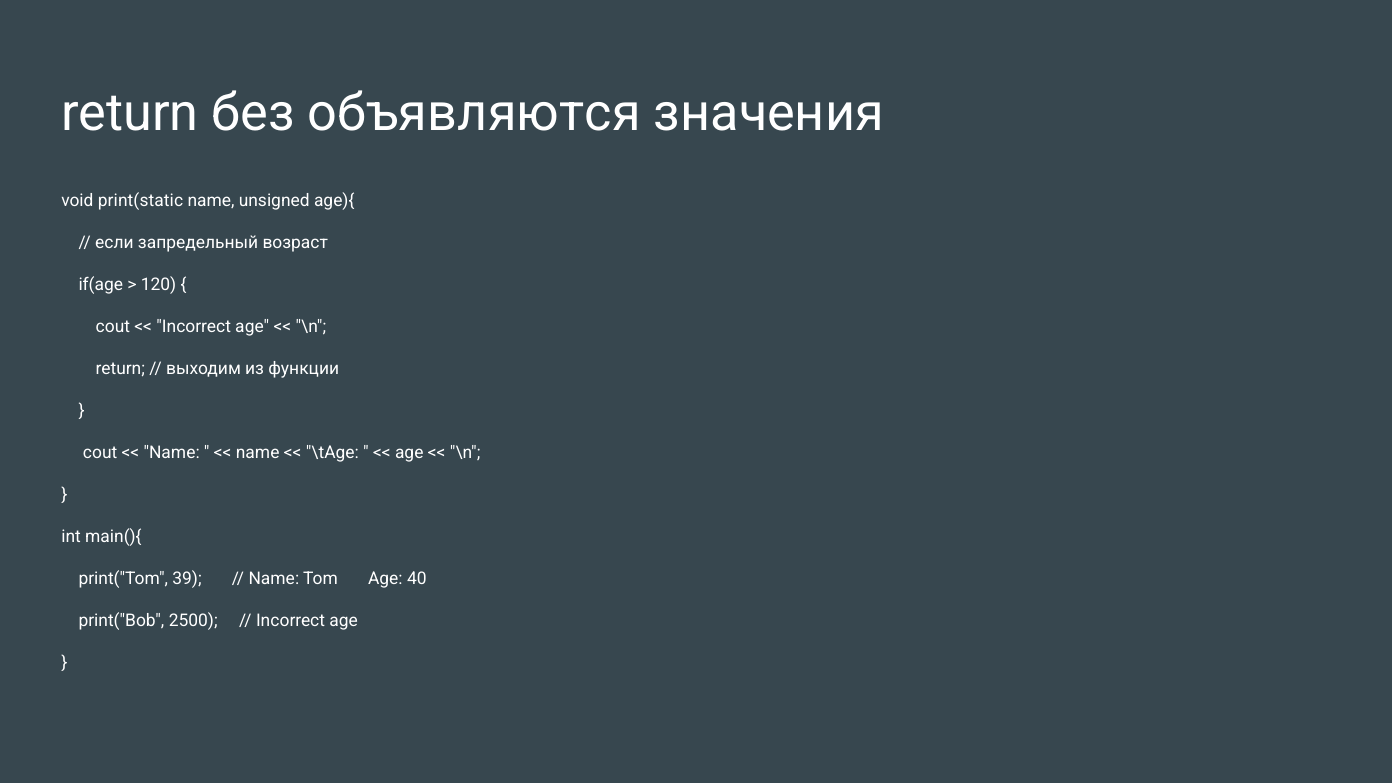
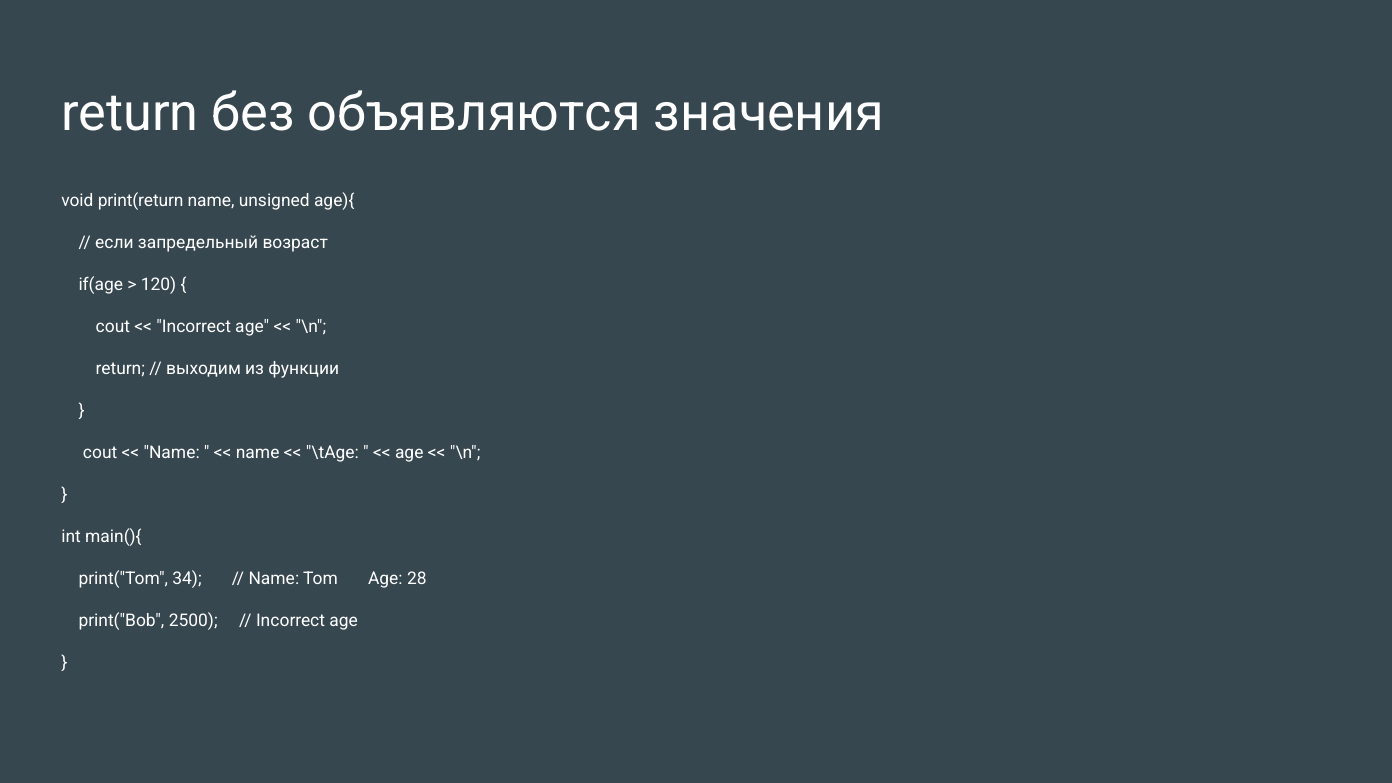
print(static: print(static -> print(return
39: 39 -> 34
40: 40 -> 28
